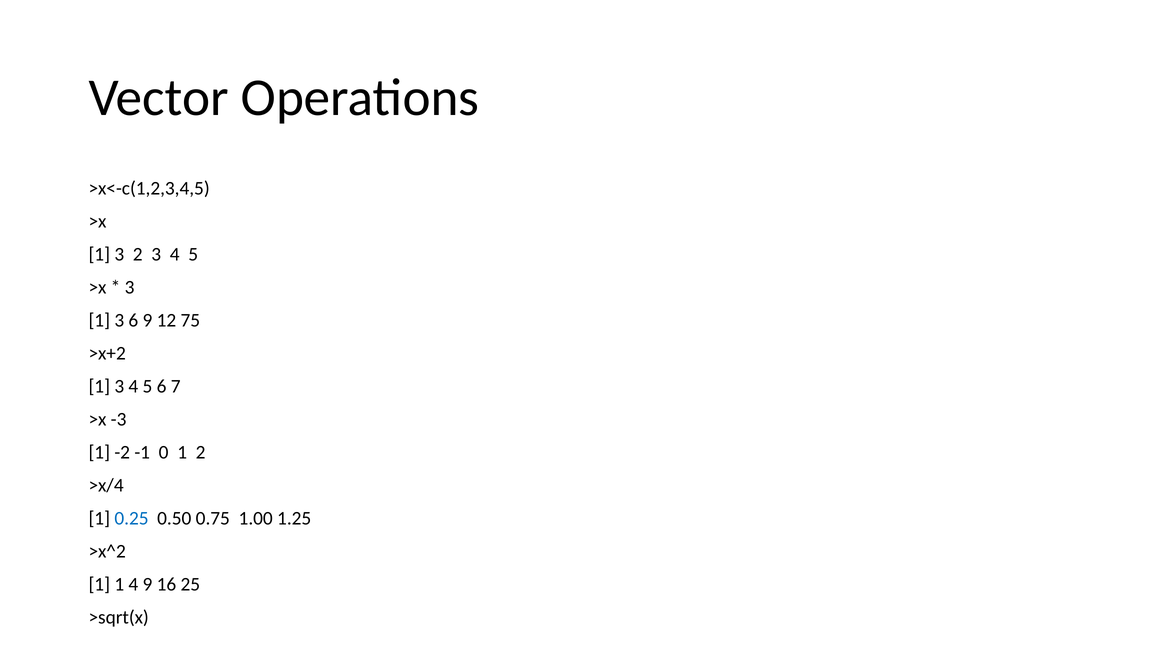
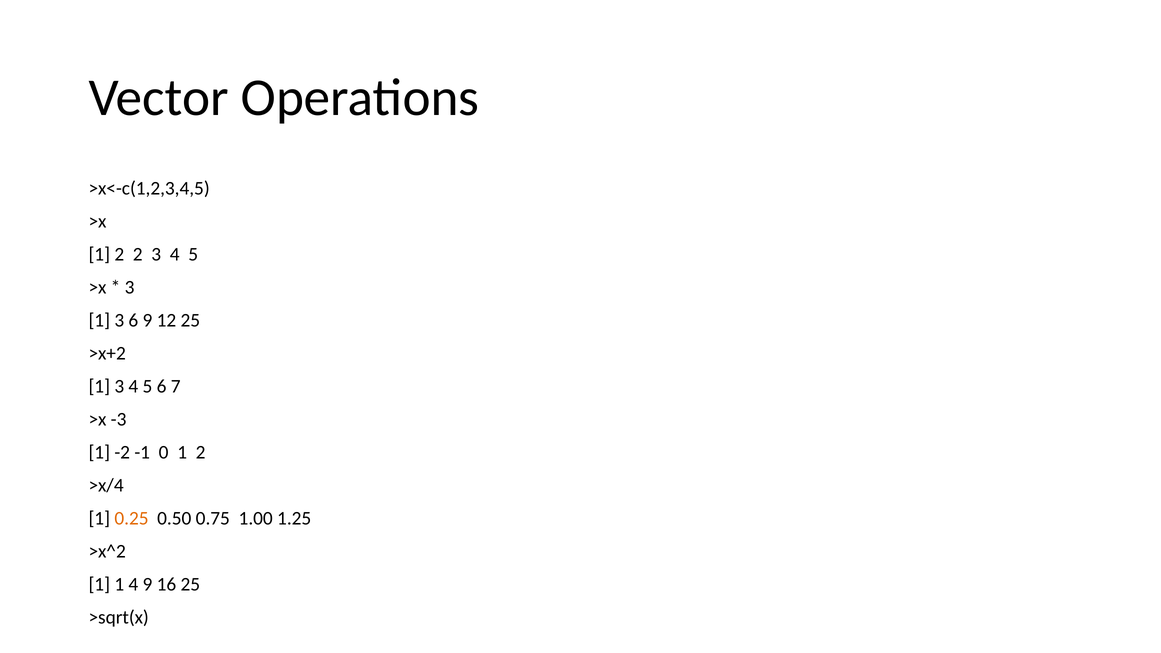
3 at (119, 254): 3 -> 2
12 75: 75 -> 25
0.25 colour: blue -> orange
